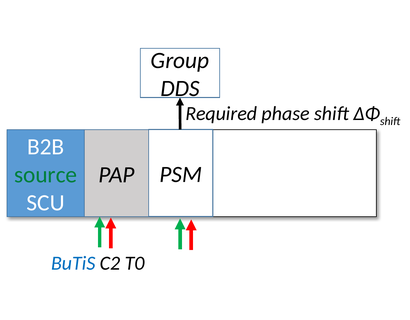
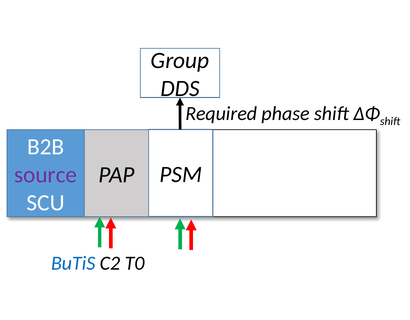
source colour: green -> purple
